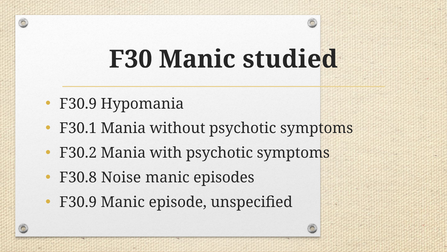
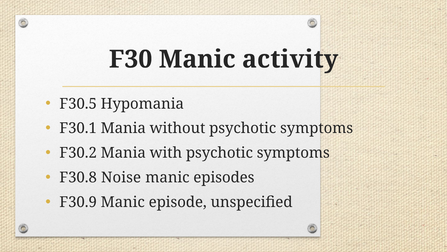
studied: studied -> activity
F30.9 at (78, 104): F30.9 -> F30.5
